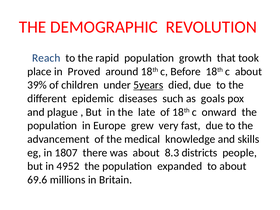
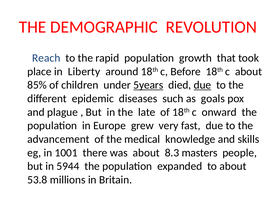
Proved: Proved -> Liberty
39%: 39% -> 85%
due at (202, 85) underline: none -> present
1807: 1807 -> 1001
districts: districts -> masters
4952: 4952 -> 5944
69.6: 69.6 -> 53.8
